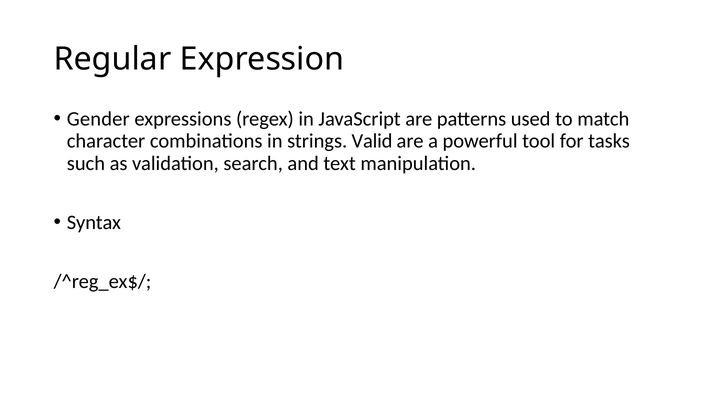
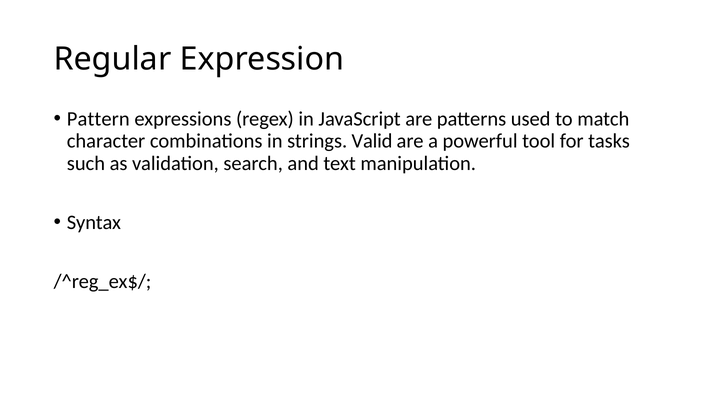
Gender: Gender -> Pattern
